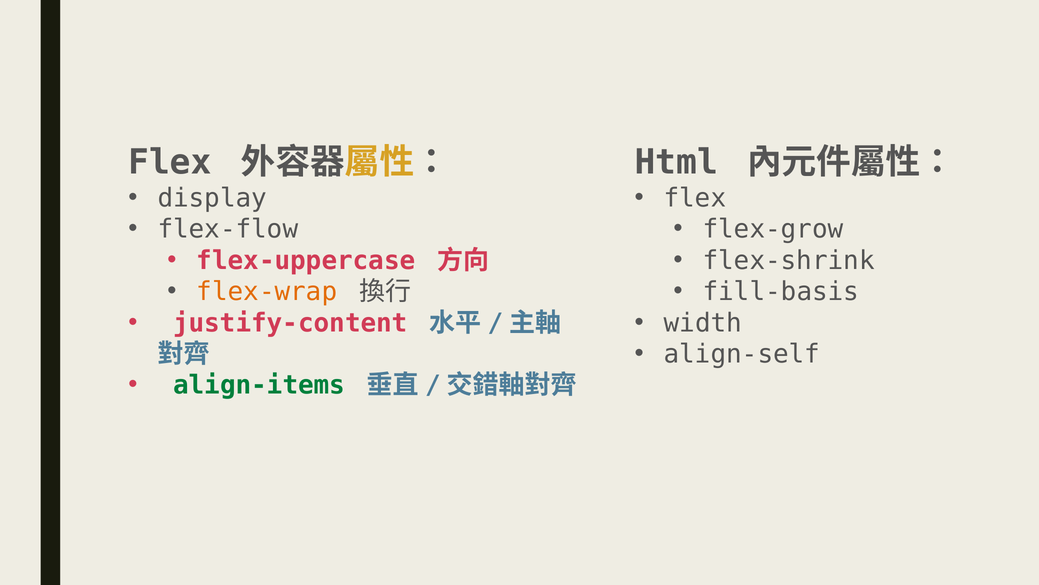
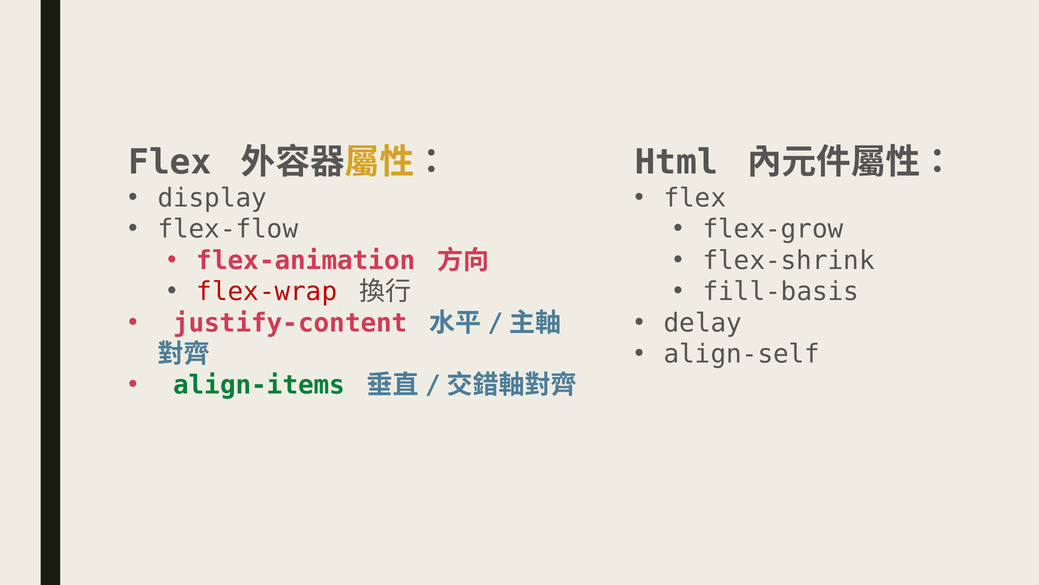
flex-uppercase: flex-uppercase -> flex-animation
flex-wrap colour: orange -> red
width: width -> delay
